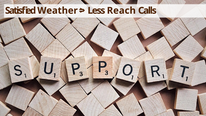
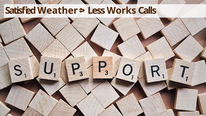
Reach: Reach -> Works
